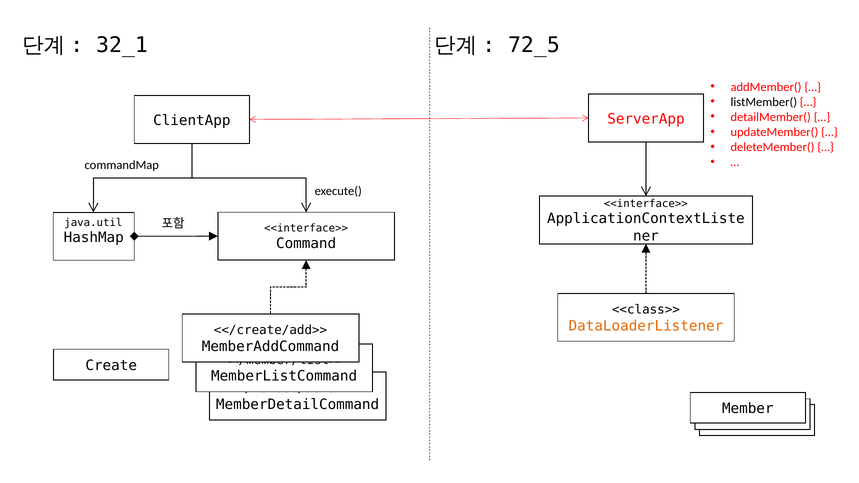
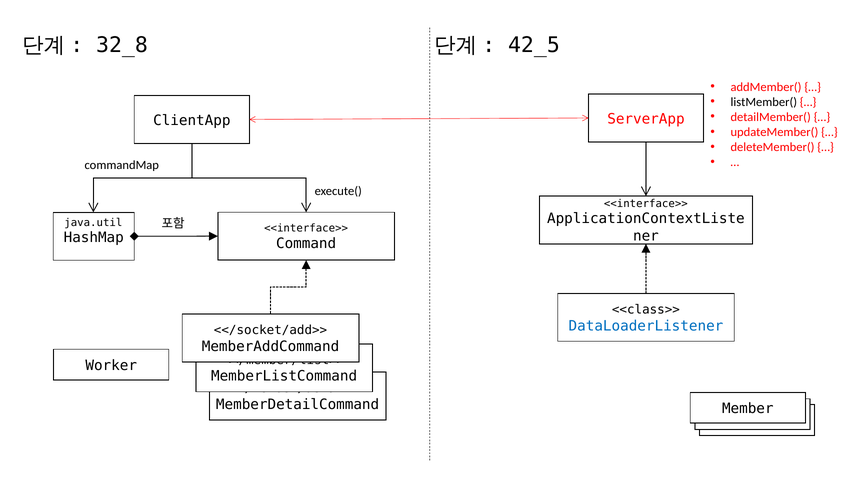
32_1: 32_1 -> 32_8
72_5: 72_5 -> 42_5
DataLoaderListener colour: orange -> blue
<</create/add>>: <</create/add>> -> <</socket/add>>
Create: Create -> Worker
